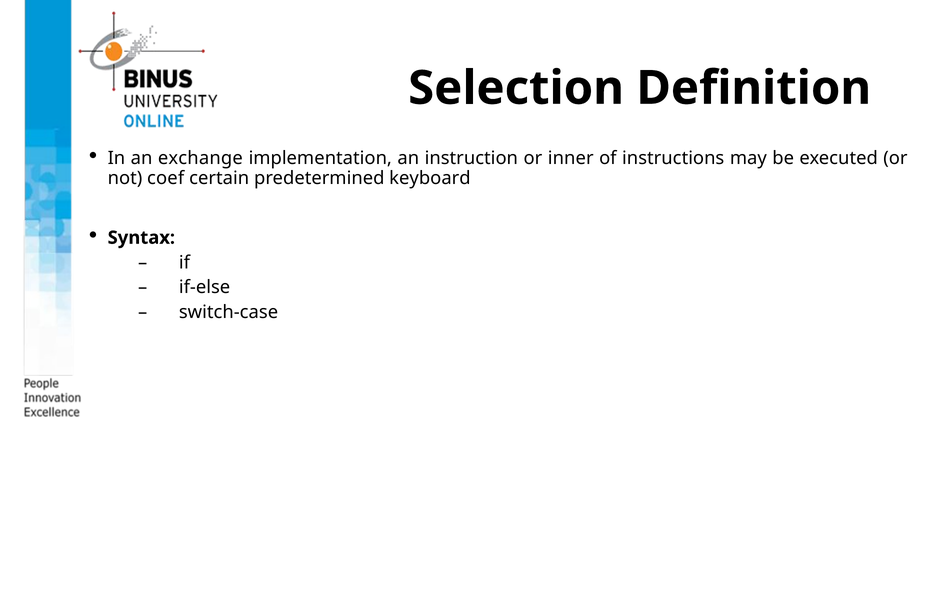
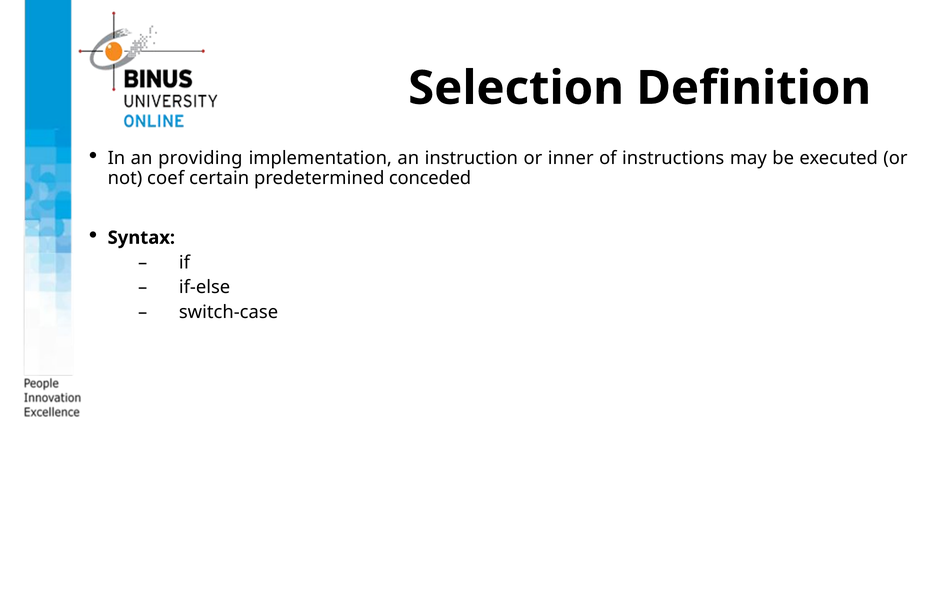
exchange: exchange -> providing
keyboard: keyboard -> conceded
